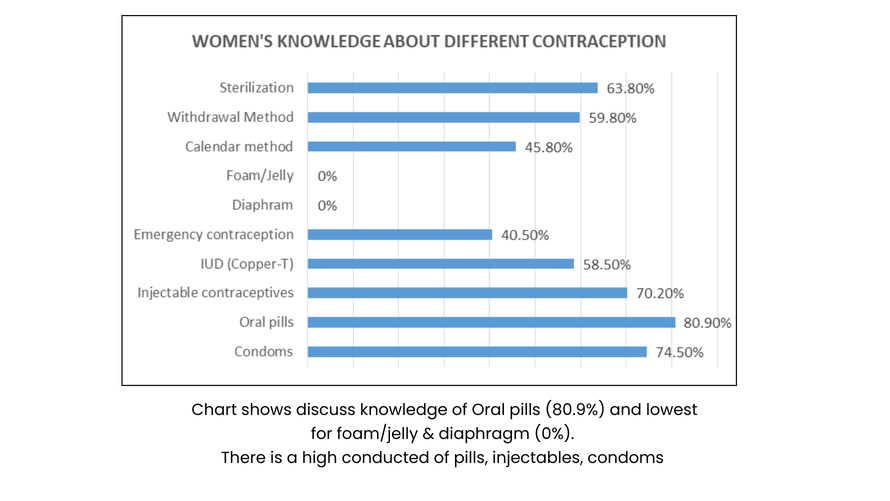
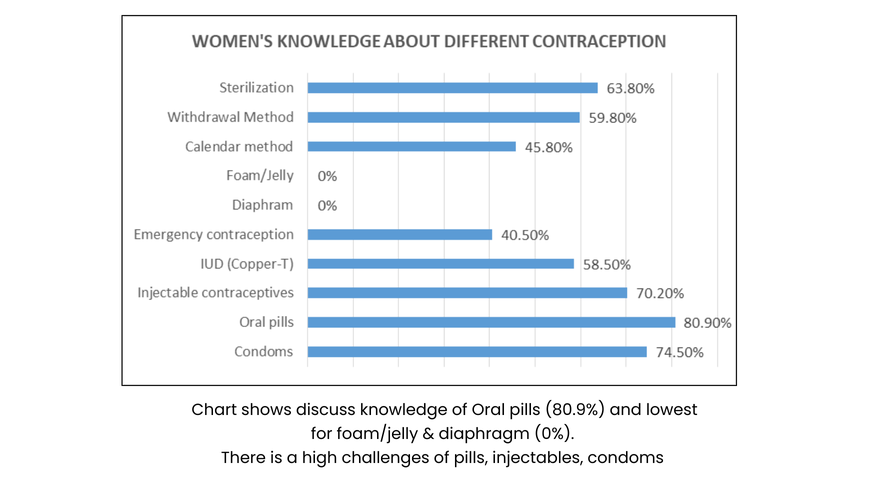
conducted: conducted -> challenges
